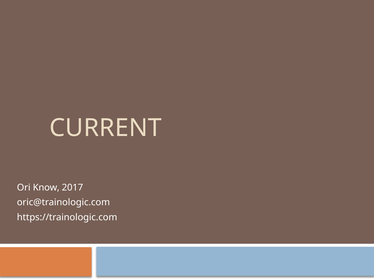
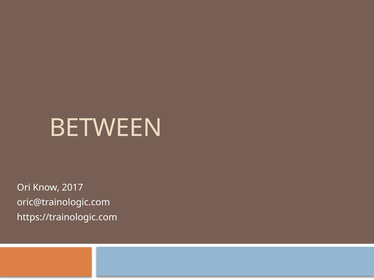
CURRENT: CURRENT -> BETWEEN
